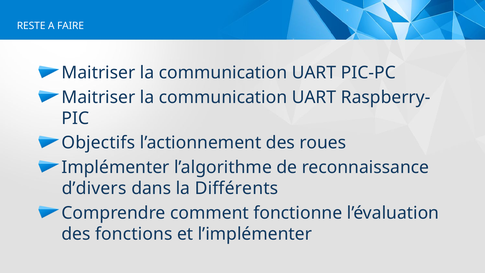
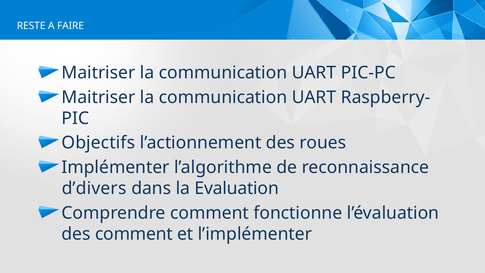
Différents: Différents -> Evaluation
des fonctions: fonctions -> comment
